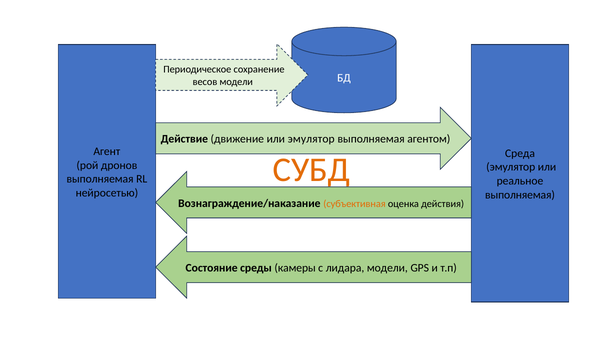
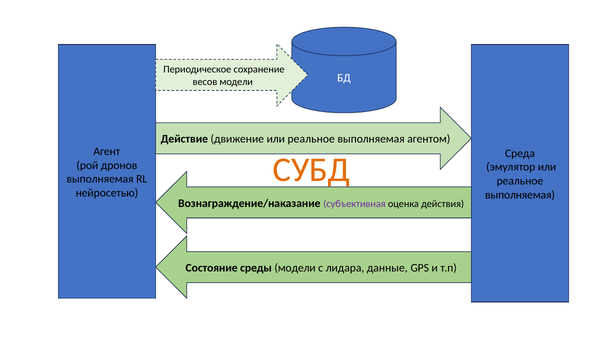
движение или эмулятор: эмулятор -> реальное
субъективная colour: orange -> purple
среды камеры: камеры -> модели
лидара модели: модели -> данные
